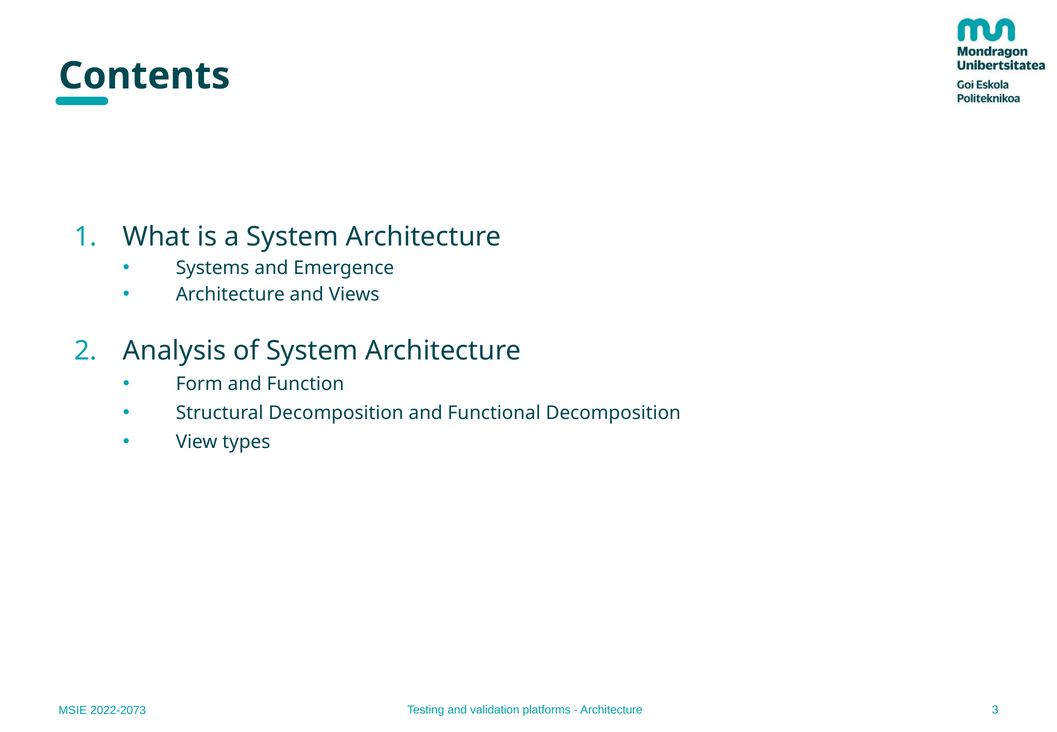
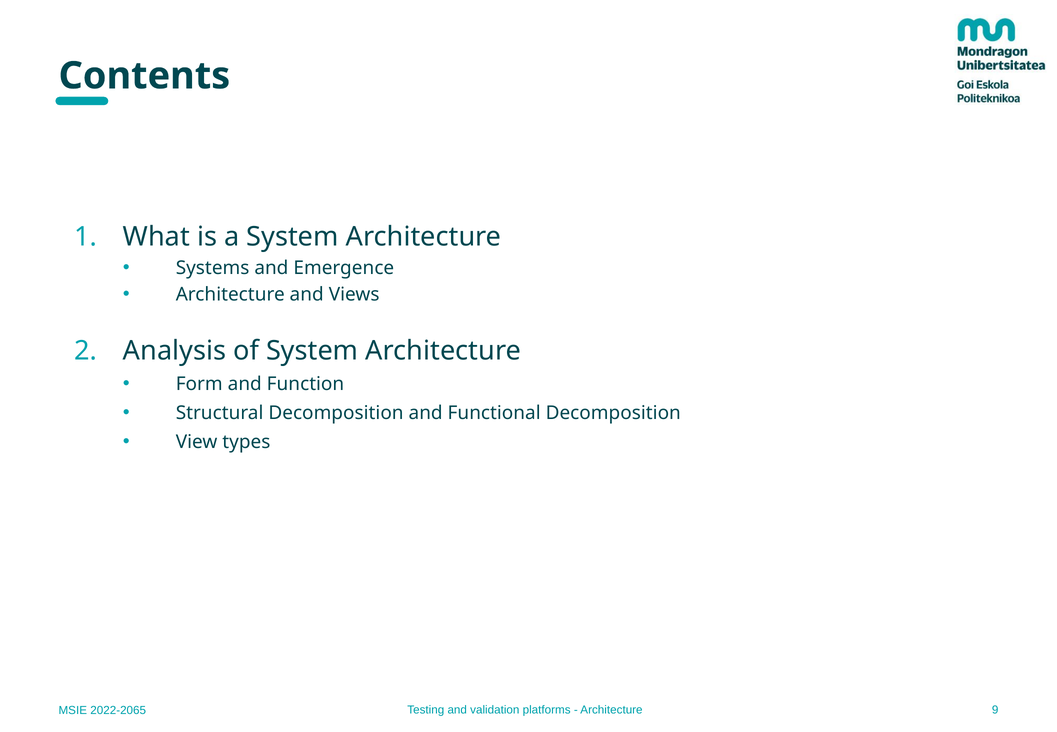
3: 3 -> 9
2022-2073: 2022-2073 -> 2022-2065
